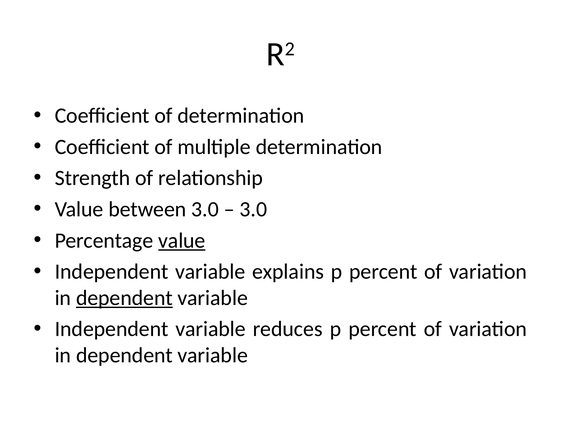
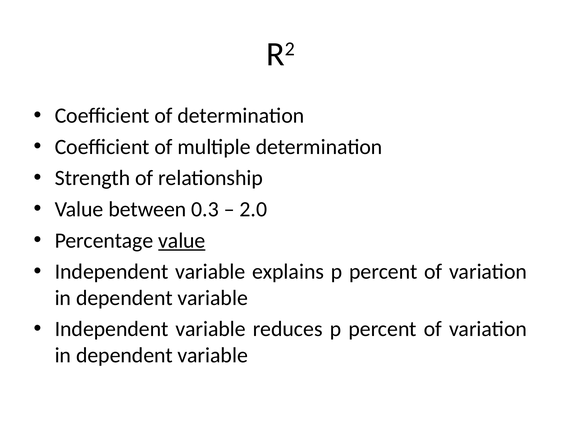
between 3.0: 3.0 -> 0.3
3.0 at (253, 209): 3.0 -> 2.0
dependent at (124, 298) underline: present -> none
